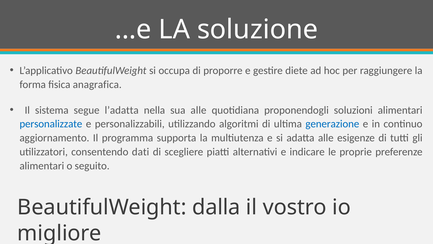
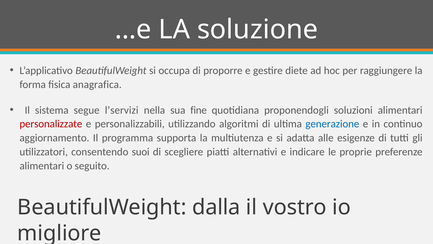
l’adatta: l’adatta -> l’servizi
sua alle: alle -> fine
personalizzate colour: blue -> red
dati: dati -> suoi
